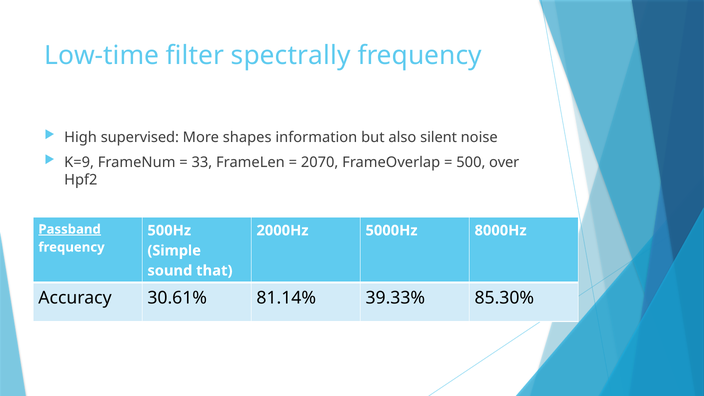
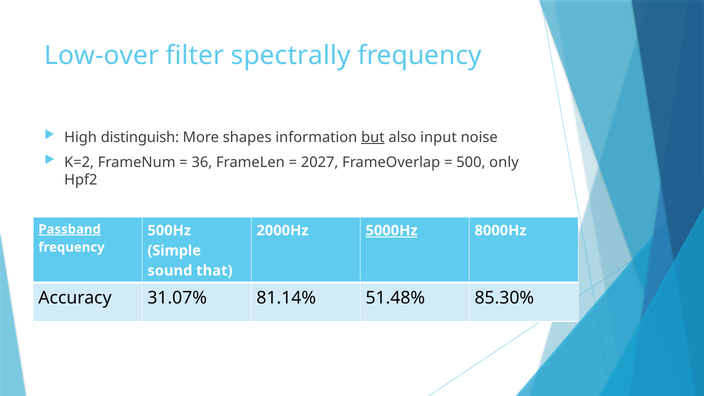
Low-time: Low-time -> Low-over
supervised: supervised -> distinguish
but underline: none -> present
silent: silent -> input
K=9: K=9 -> K=2
33: 33 -> 36
2070: 2070 -> 2027
over: over -> only
5000Hz underline: none -> present
30.61%: 30.61% -> 31.07%
39.33%: 39.33% -> 51.48%
